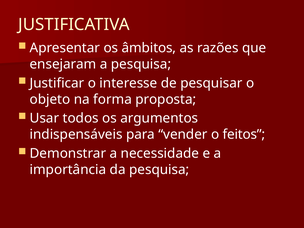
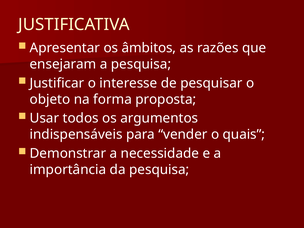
feitos: feitos -> quais
